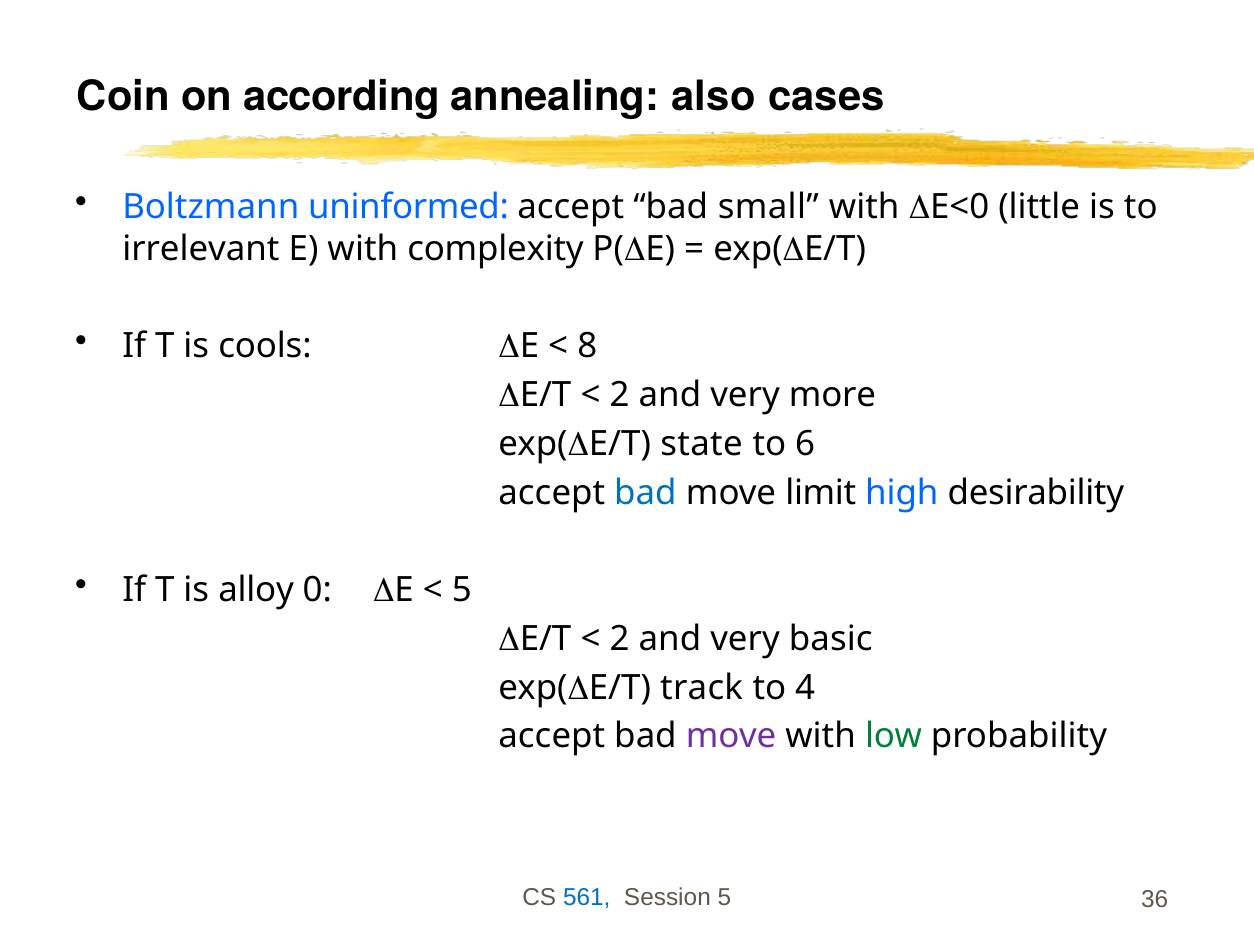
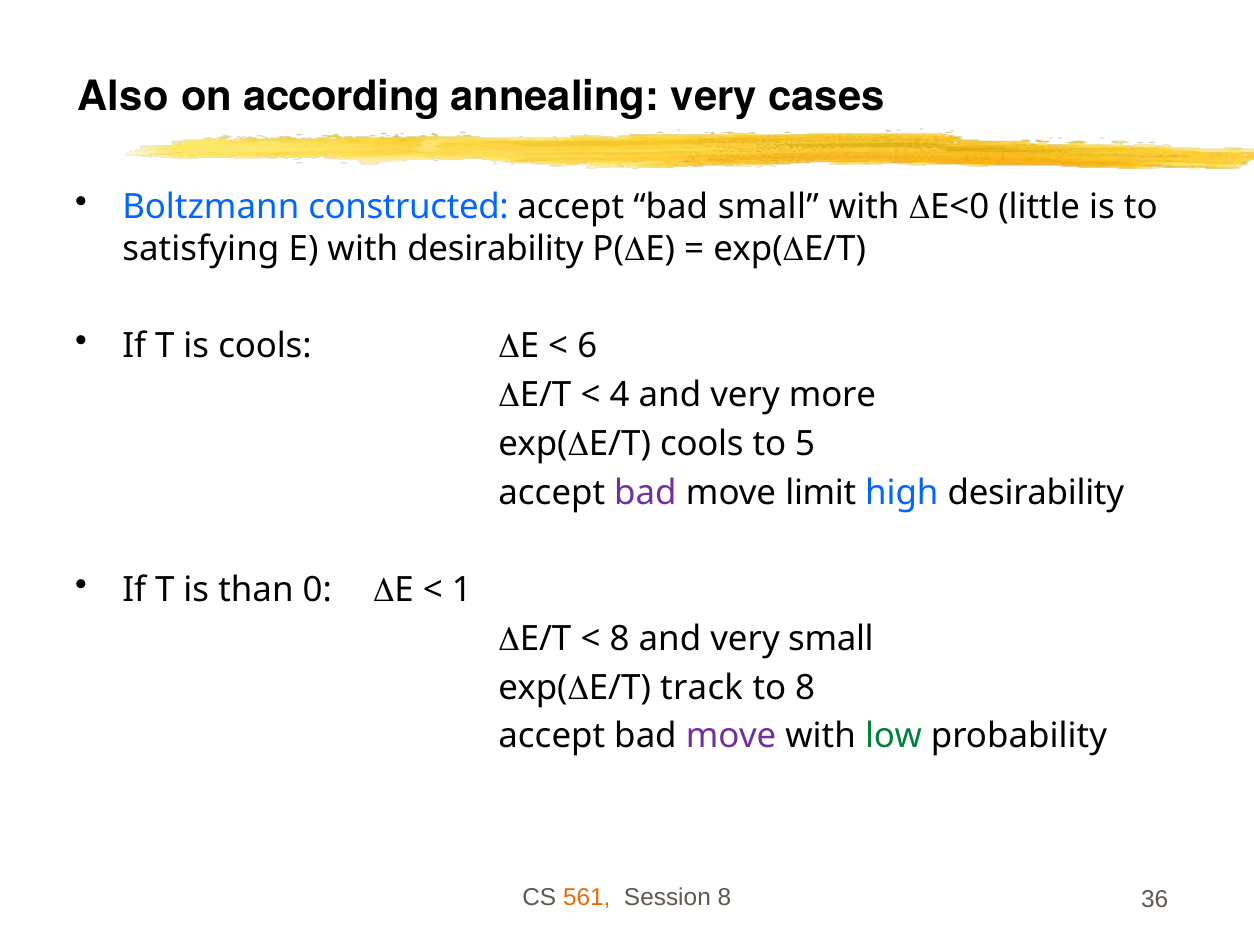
Coin: Coin -> Also
annealing also: also -> very
uninformed: uninformed -> constructed
irrelevant: irrelevant -> satisfying
with complexity: complexity -> desirability
8: 8 -> 6
2 at (620, 395): 2 -> 4
state at (702, 444): state -> cools
6: 6 -> 5
bad at (645, 493) colour: blue -> purple
alloy: alloy -> than
5 at (462, 591): 5 -> 1
2 at (620, 639): 2 -> 8
very basic: basic -> small
to 4: 4 -> 8
561 colour: blue -> orange
Session 5: 5 -> 8
